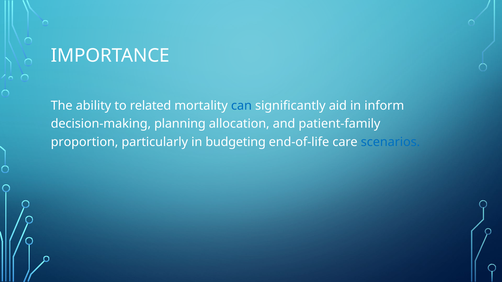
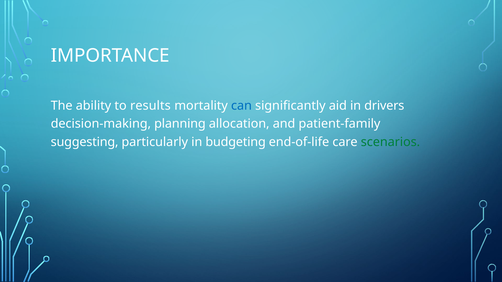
related: related -> results
inform: inform -> drivers
proportion: proportion -> suggesting
scenarios colour: blue -> green
